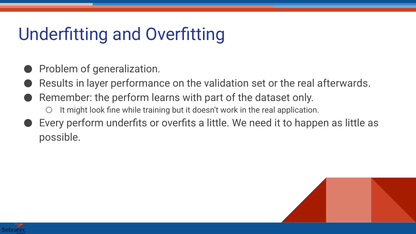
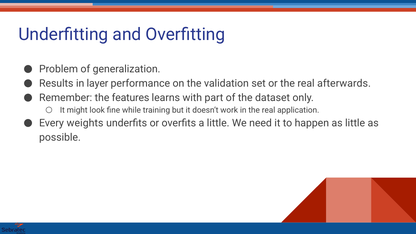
the perform: perform -> features
Every perform: perform -> weights
